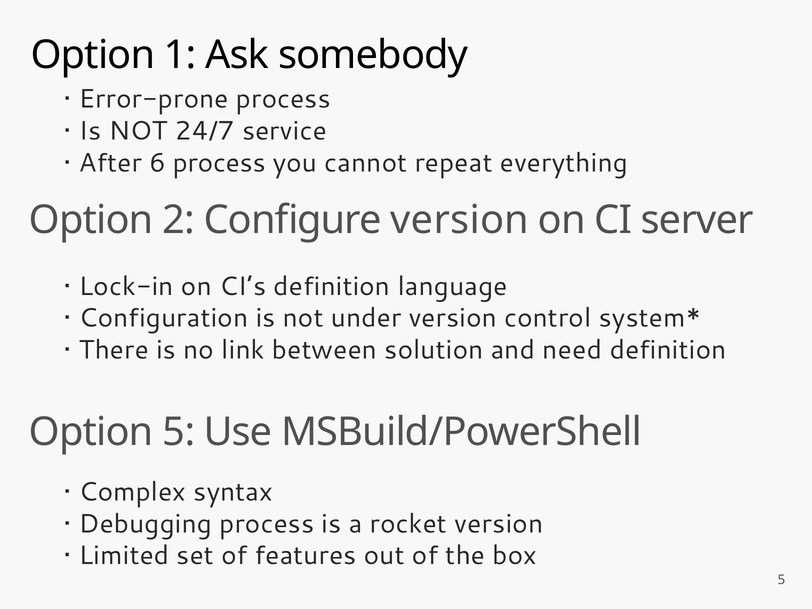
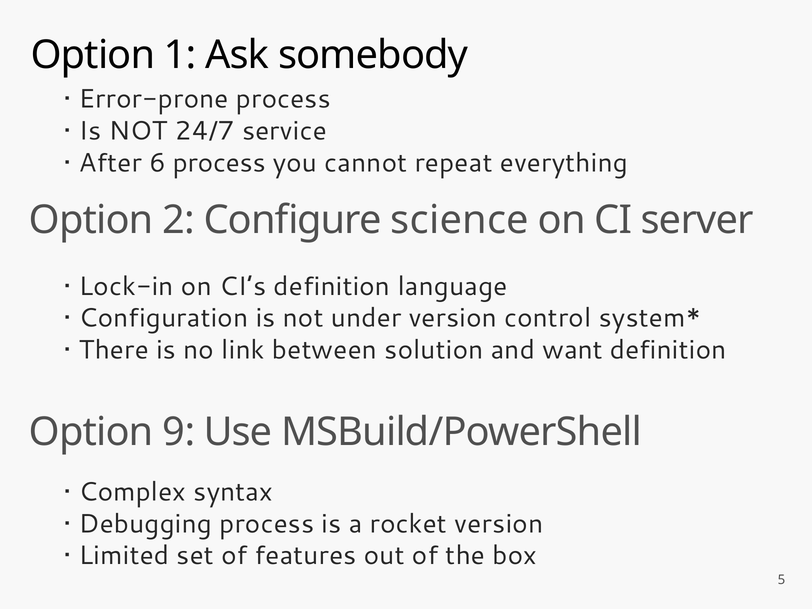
Configure version: version -> science
need: need -> want
Option 5: 5 -> 9
